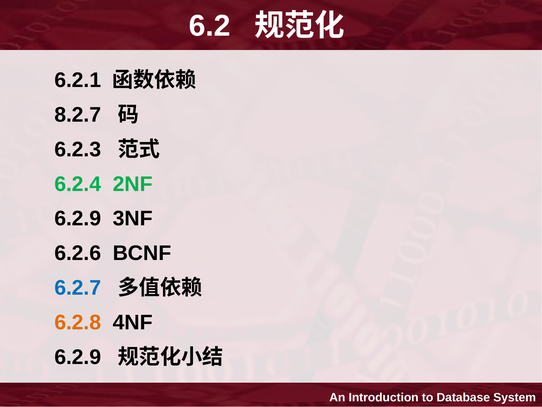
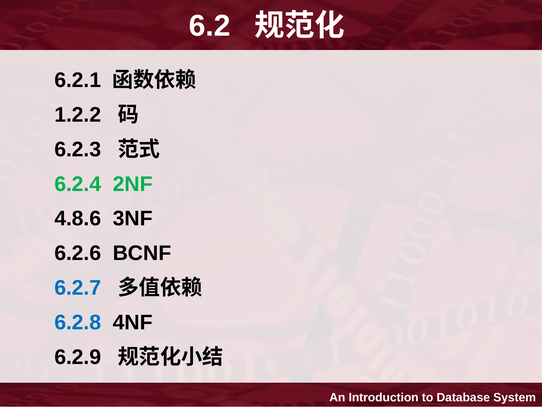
8.2.7: 8.2.7 -> 1.2.2
6.2.9 at (78, 218): 6.2.9 -> 4.8.6
6.2.8 colour: orange -> blue
